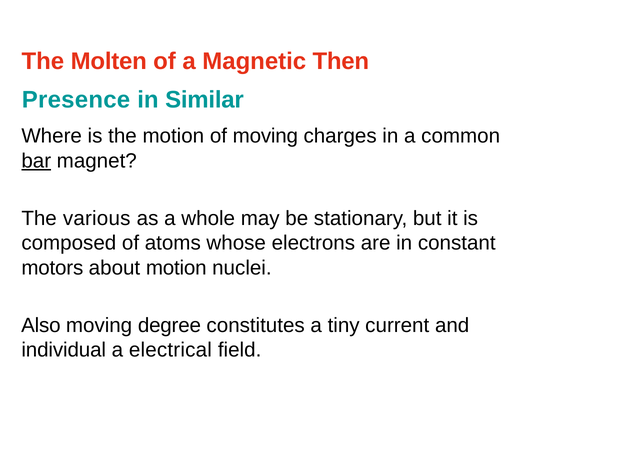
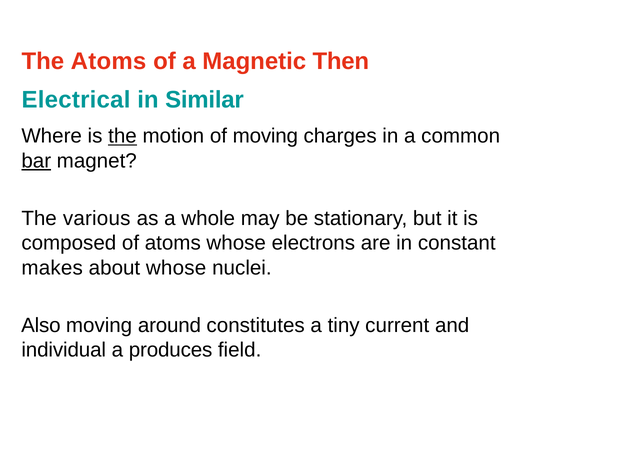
The Molten: Molten -> Atoms
Presence: Presence -> Electrical
the at (122, 136) underline: none -> present
motors: motors -> makes
about motion: motion -> whose
degree: degree -> around
electrical: electrical -> produces
